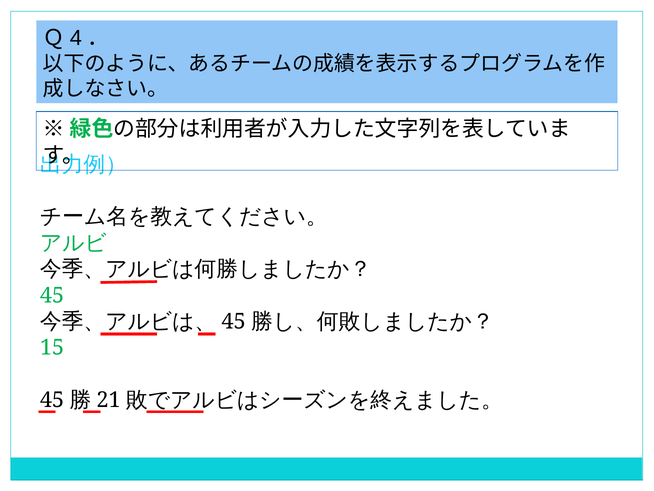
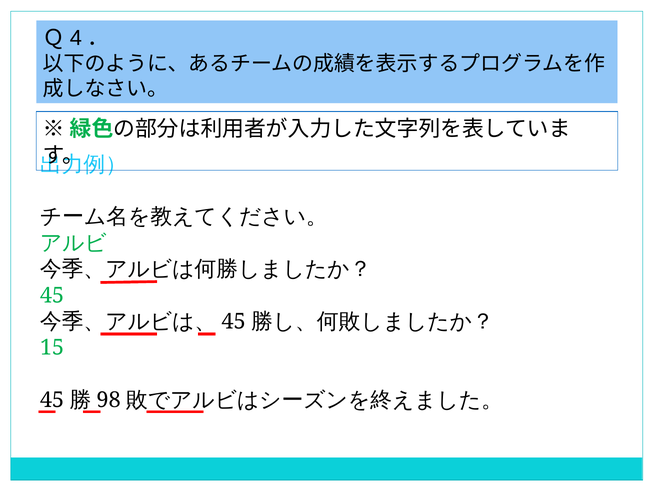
21: 21 -> 98
